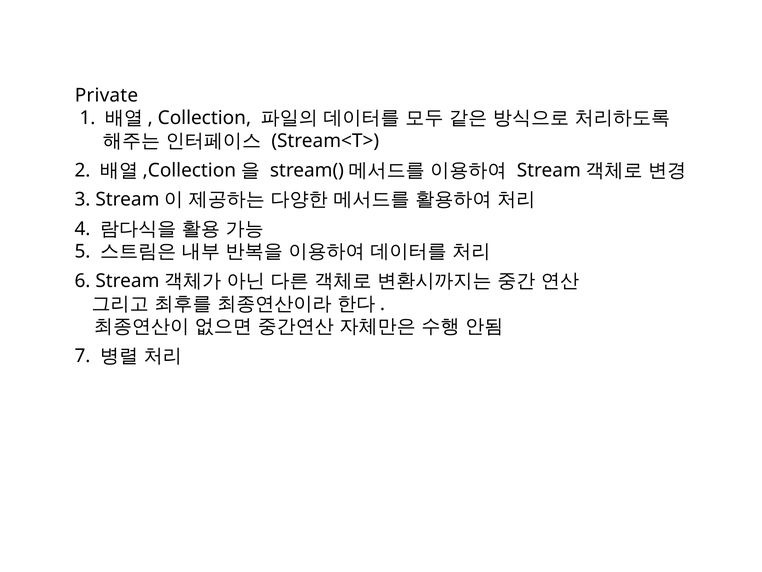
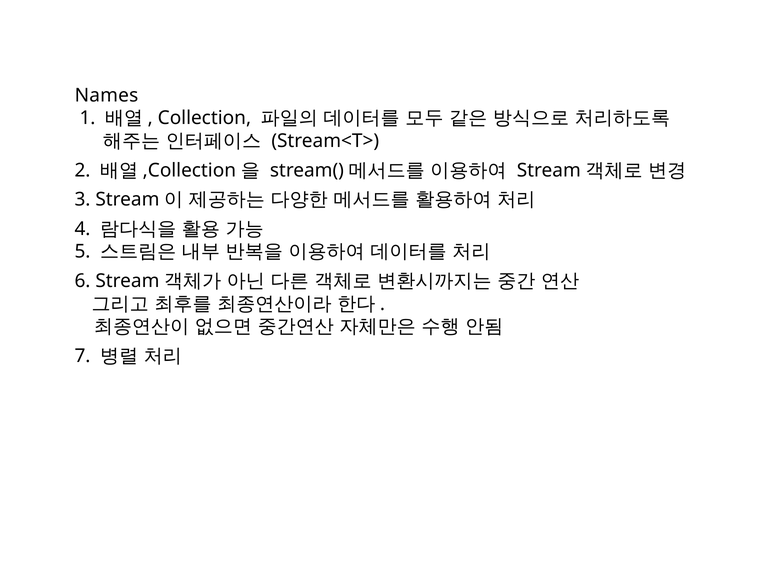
Private: Private -> Names
